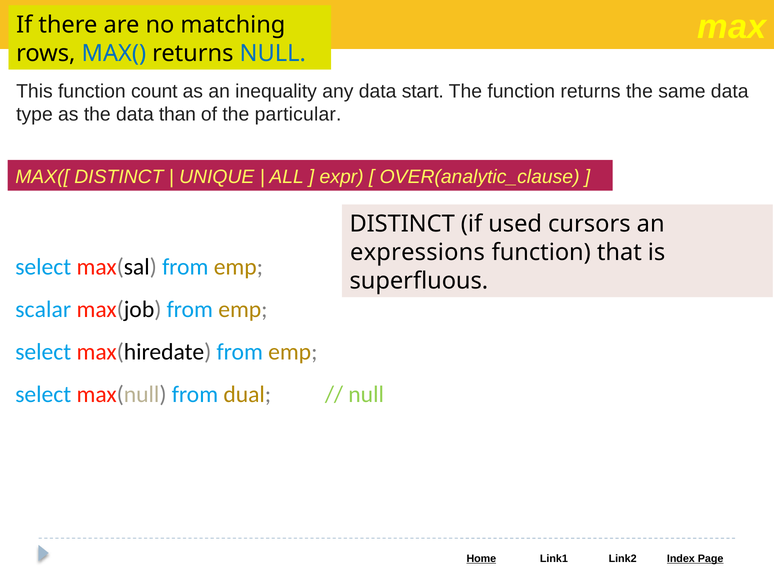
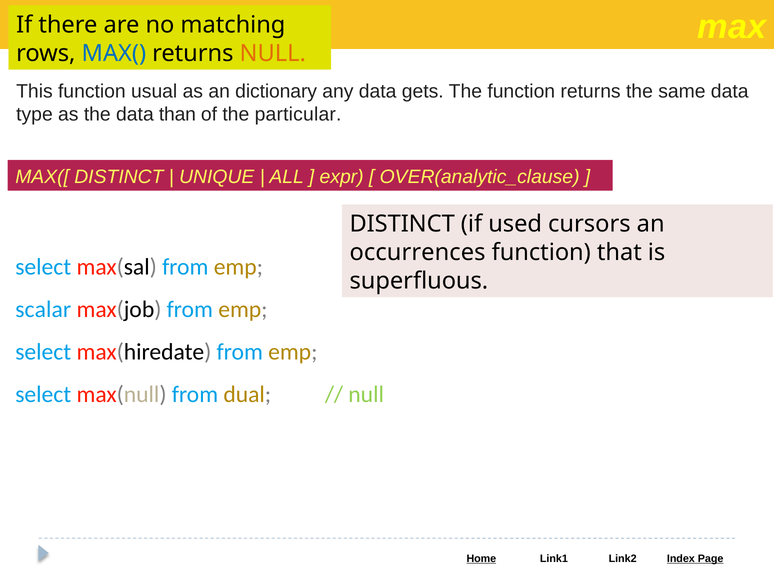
NULL at (273, 53) colour: blue -> orange
count: count -> usual
inequality: inequality -> dictionary
start: start -> gets
expressions: expressions -> occurrences
